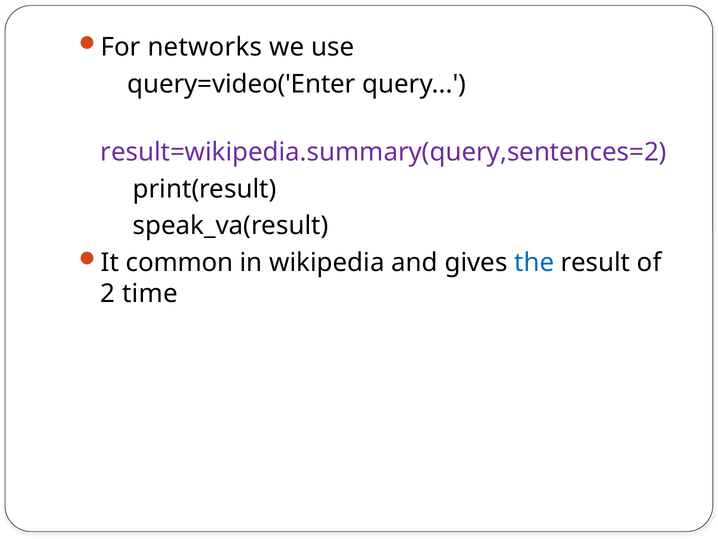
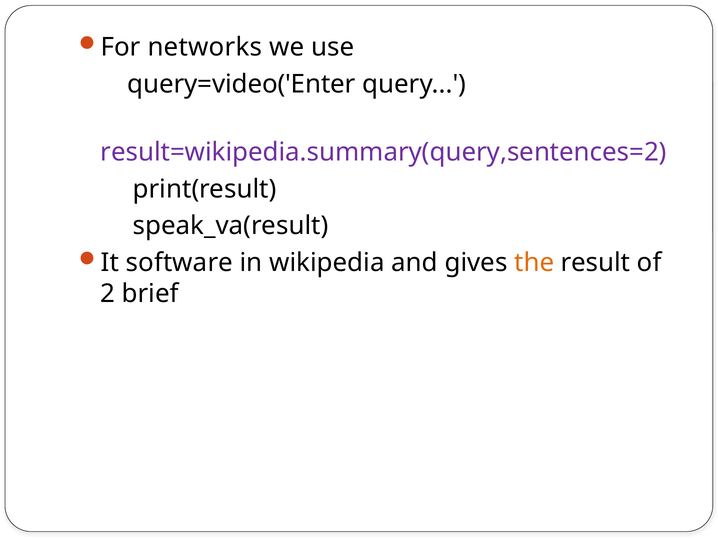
common: common -> software
the colour: blue -> orange
time: time -> brief
